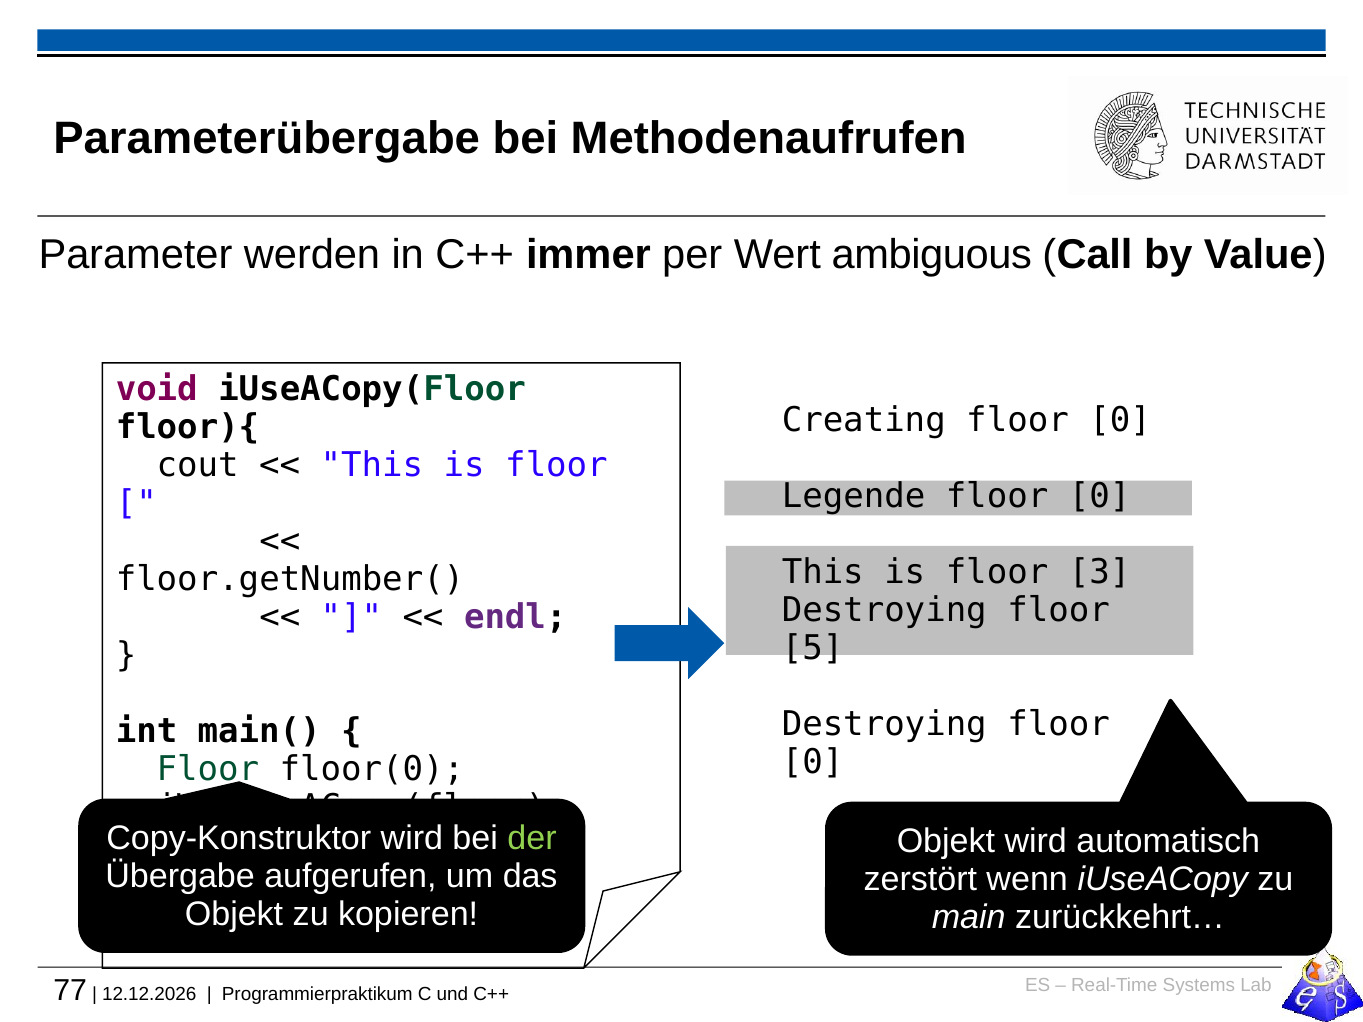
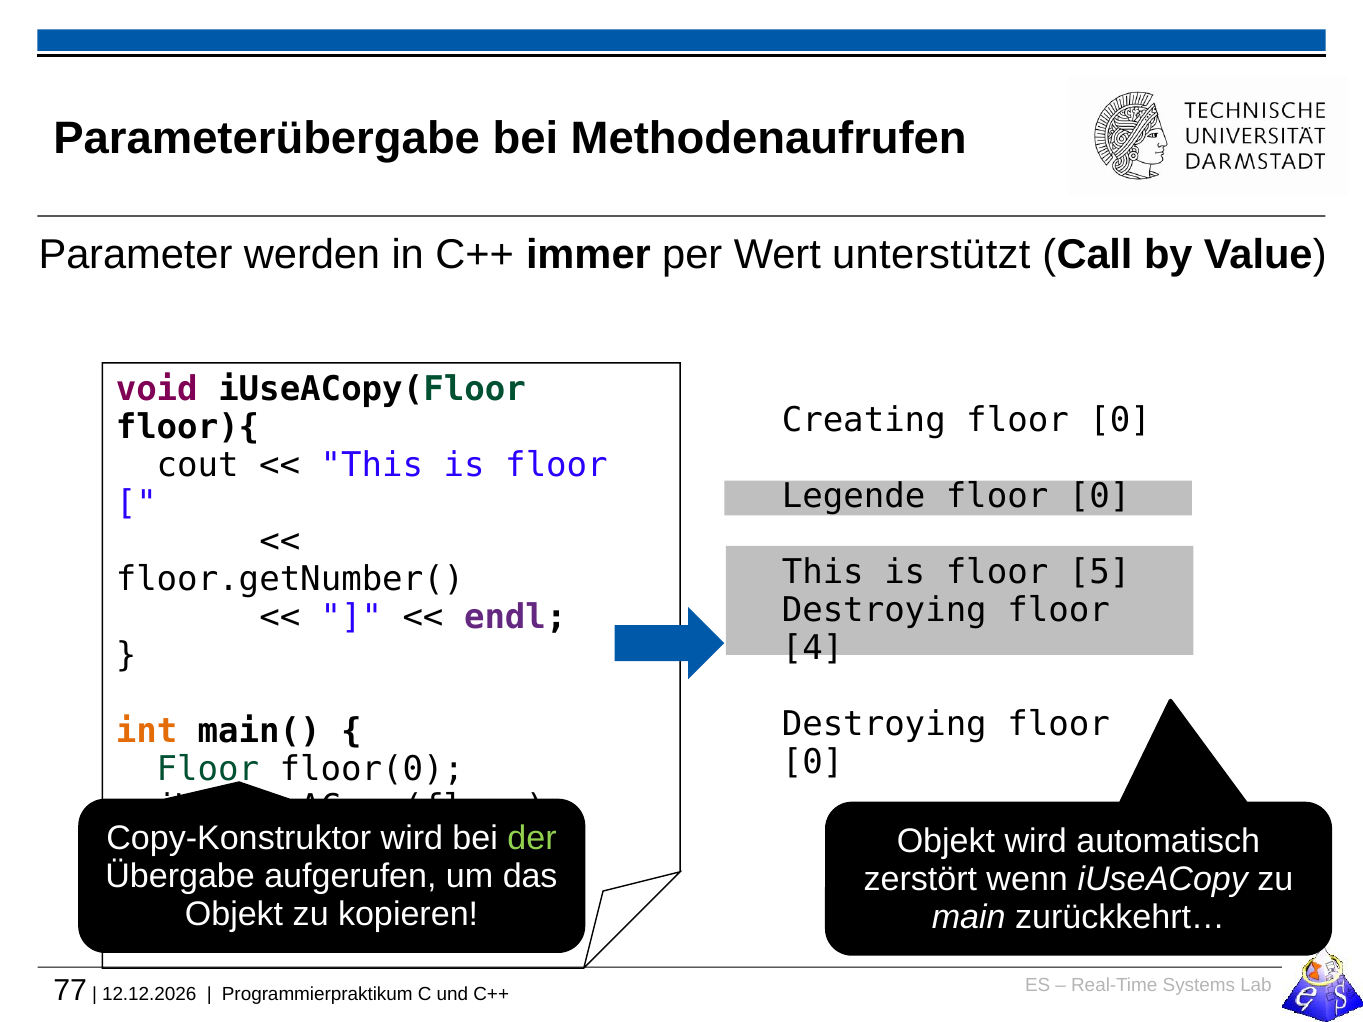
ambiguous: ambiguous -> unterstützt
3: 3 -> 5
5: 5 -> 4
int colour: black -> orange
